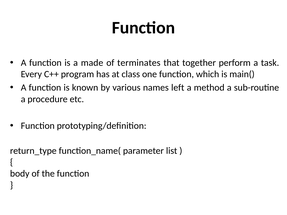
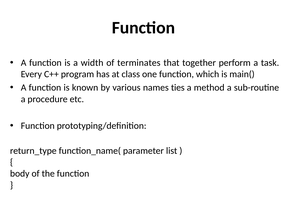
made: made -> width
left: left -> ties
